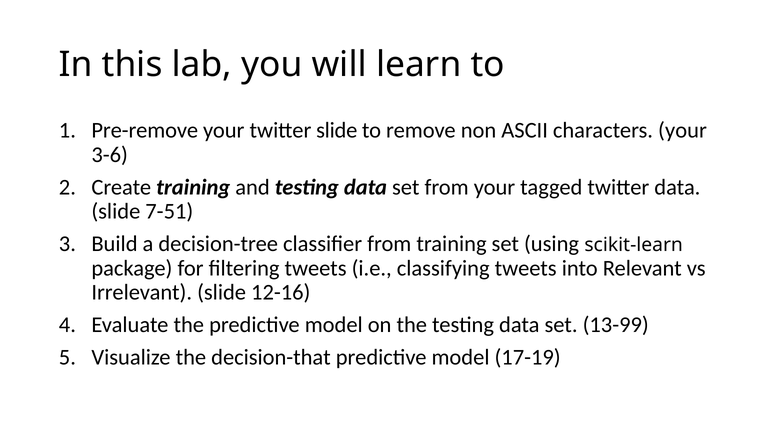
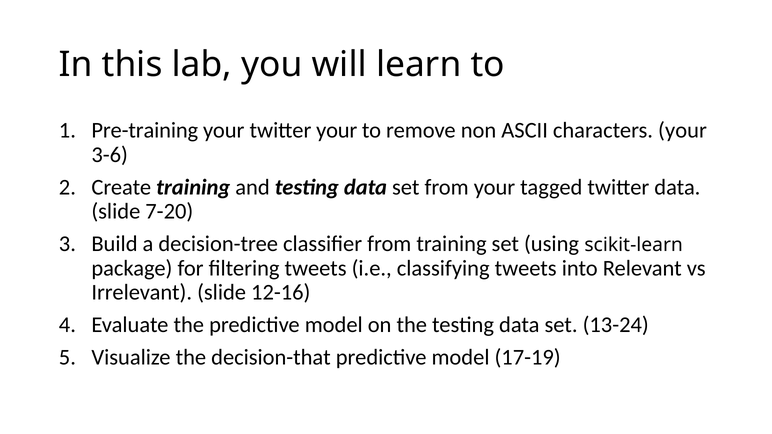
Pre-remove: Pre-remove -> Pre-training
twitter slide: slide -> your
7-51: 7-51 -> 7-20
13-99: 13-99 -> 13-24
